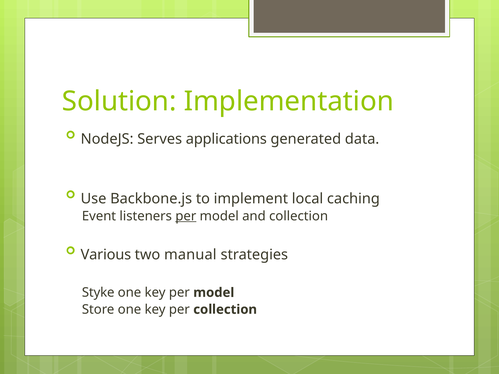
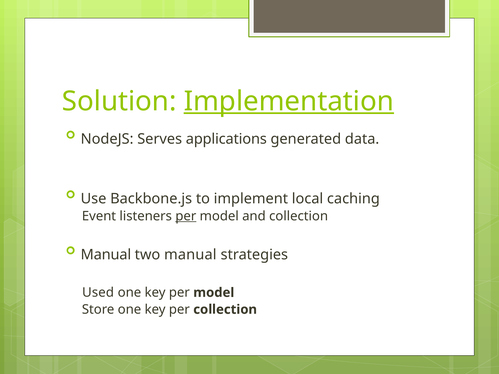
Implementation underline: none -> present
Various at (106, 255): Various -> Manual
Styke: Styke -> Used
